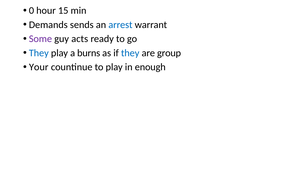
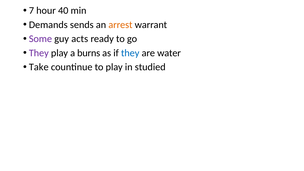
0: 0 -> 7
15: 15 -> 40
arrest colour: blue -> orange
They at (39, 53) colour: blue -> purple
group: group -> water
Your: Your -> Take
enough: enough -> studied
